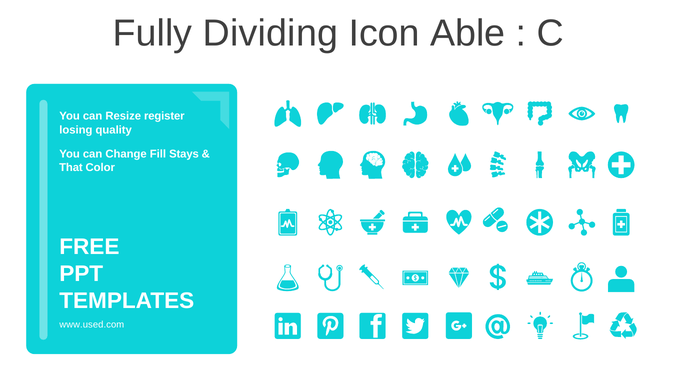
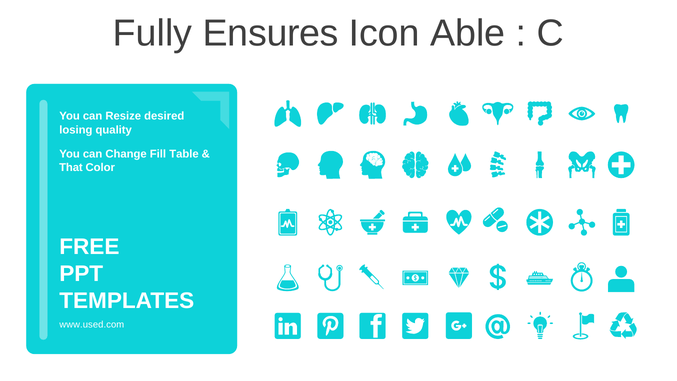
Dividing: Dividing -> Ensures
register: register -> desired
Stays: Stays -> Table
